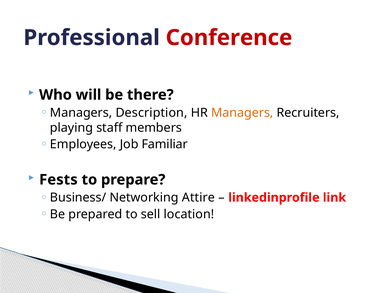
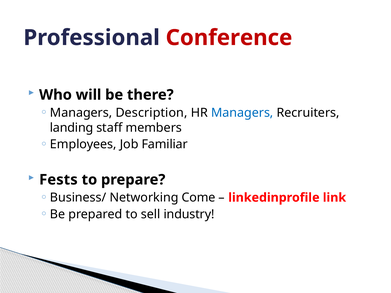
Managers at (242, 113) colour: orange -> blue
playing: playing -> landing
Attire: Attire -> Come
location: location -> industry
